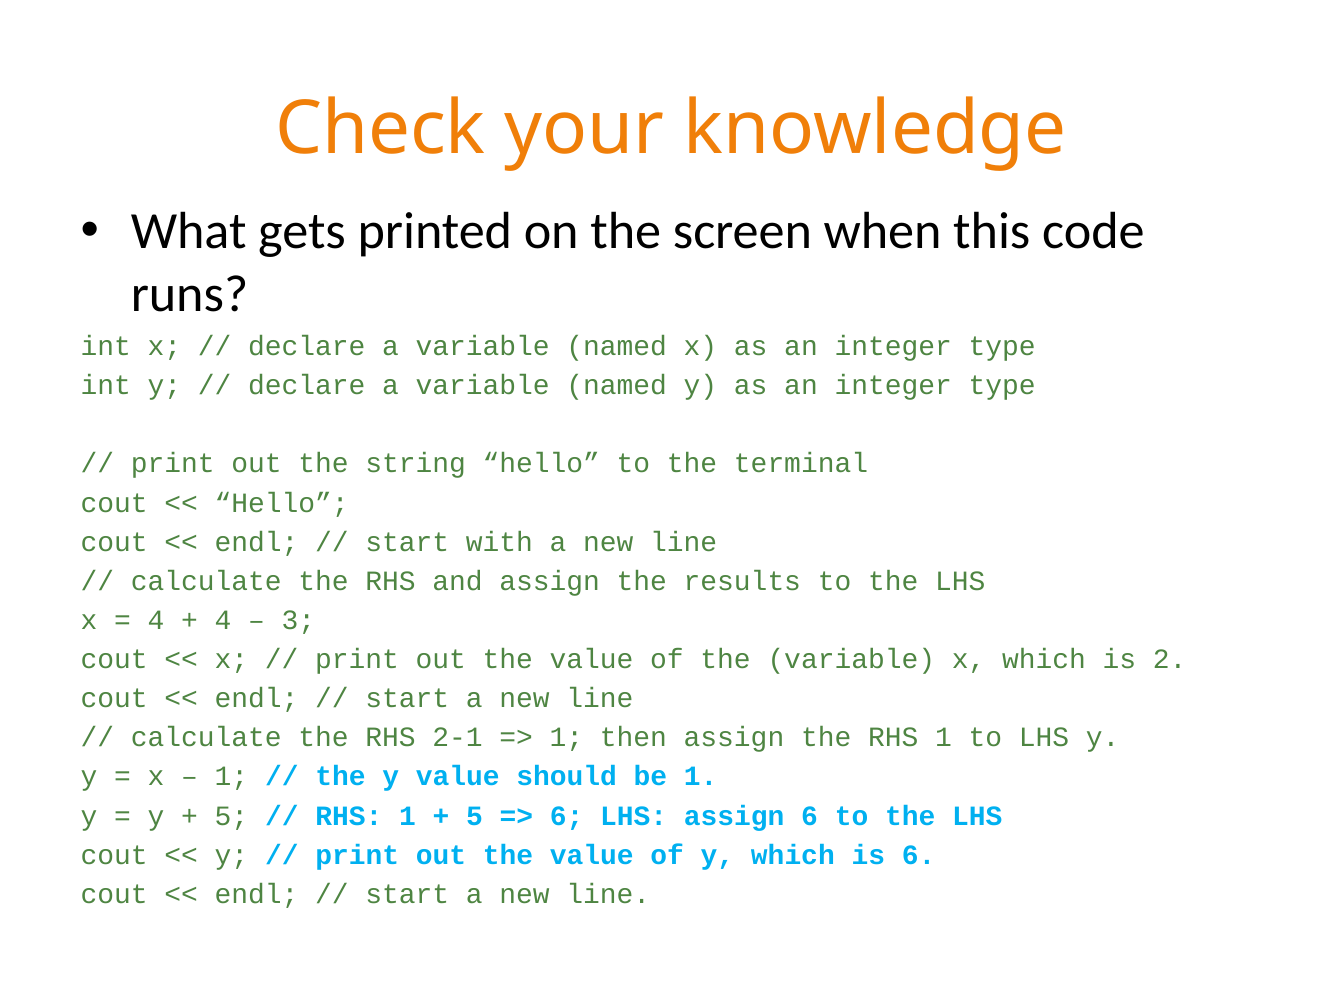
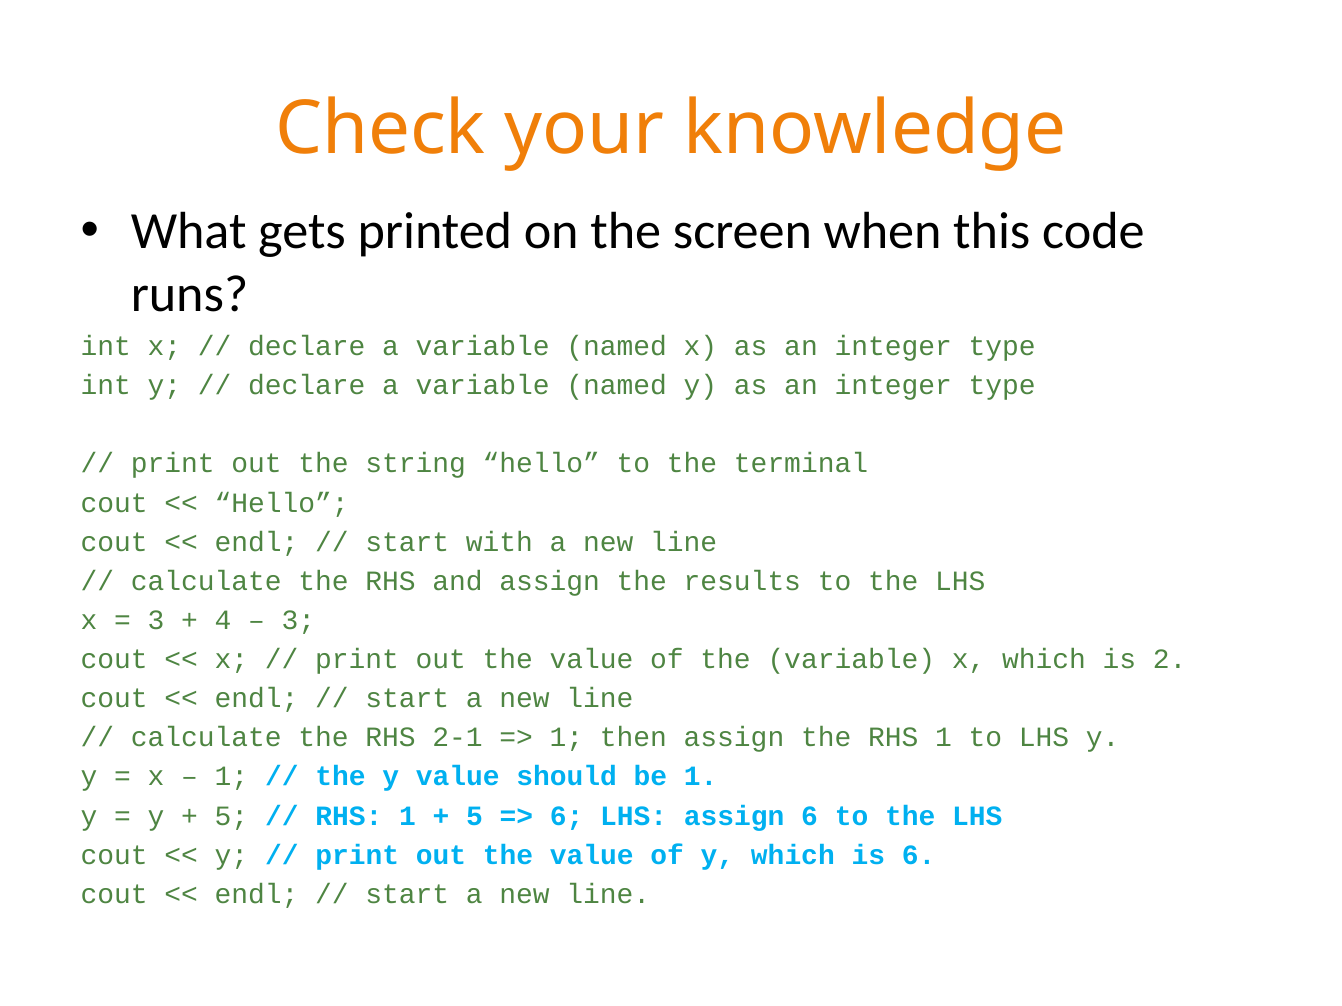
4 at (156, 621): 4 -> 3
